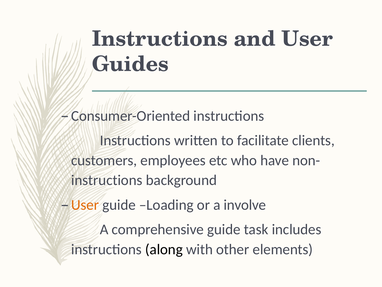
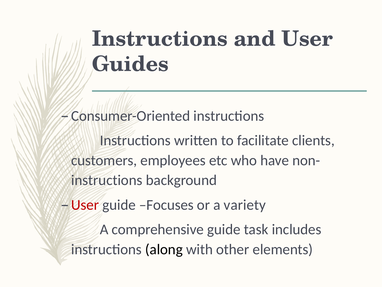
User at (85, 205) colour: orange -> red
Loading: Loading -> Focuses
involve: involve -> variety
